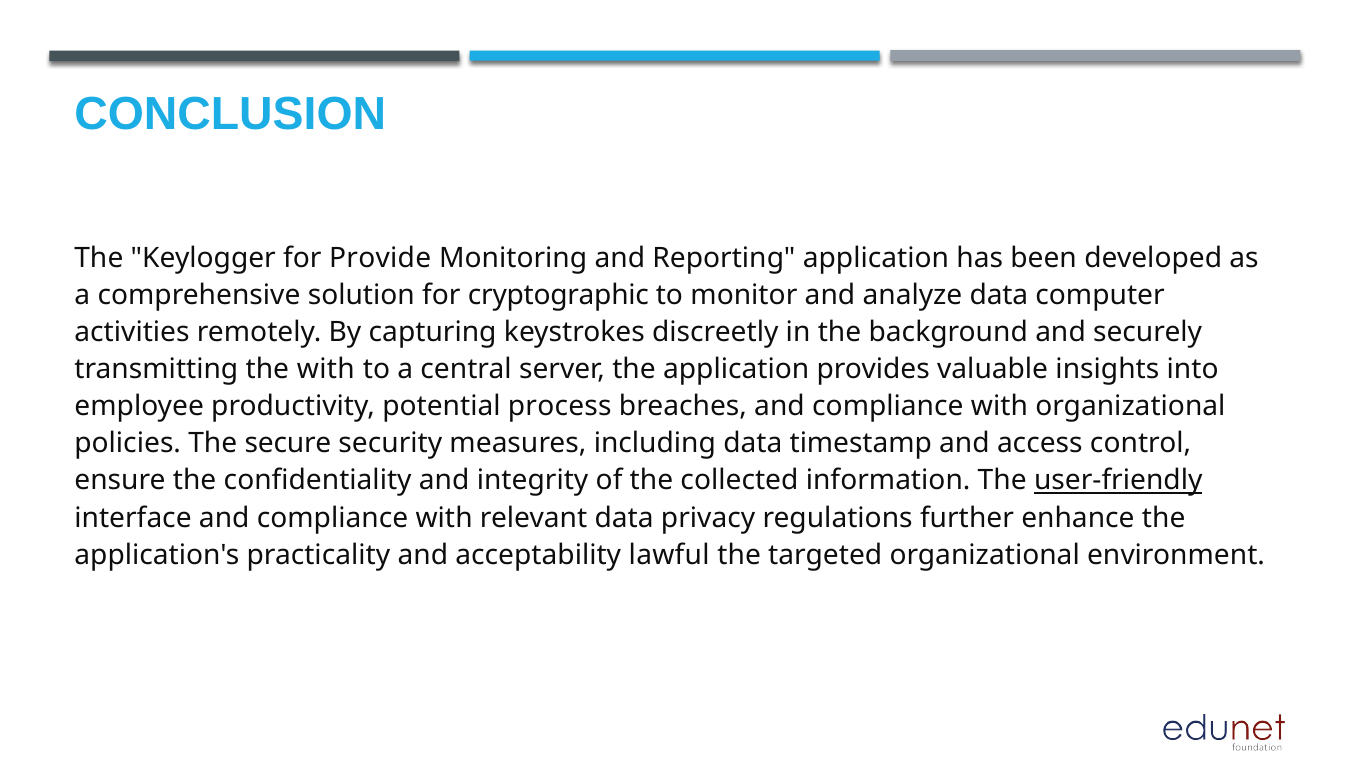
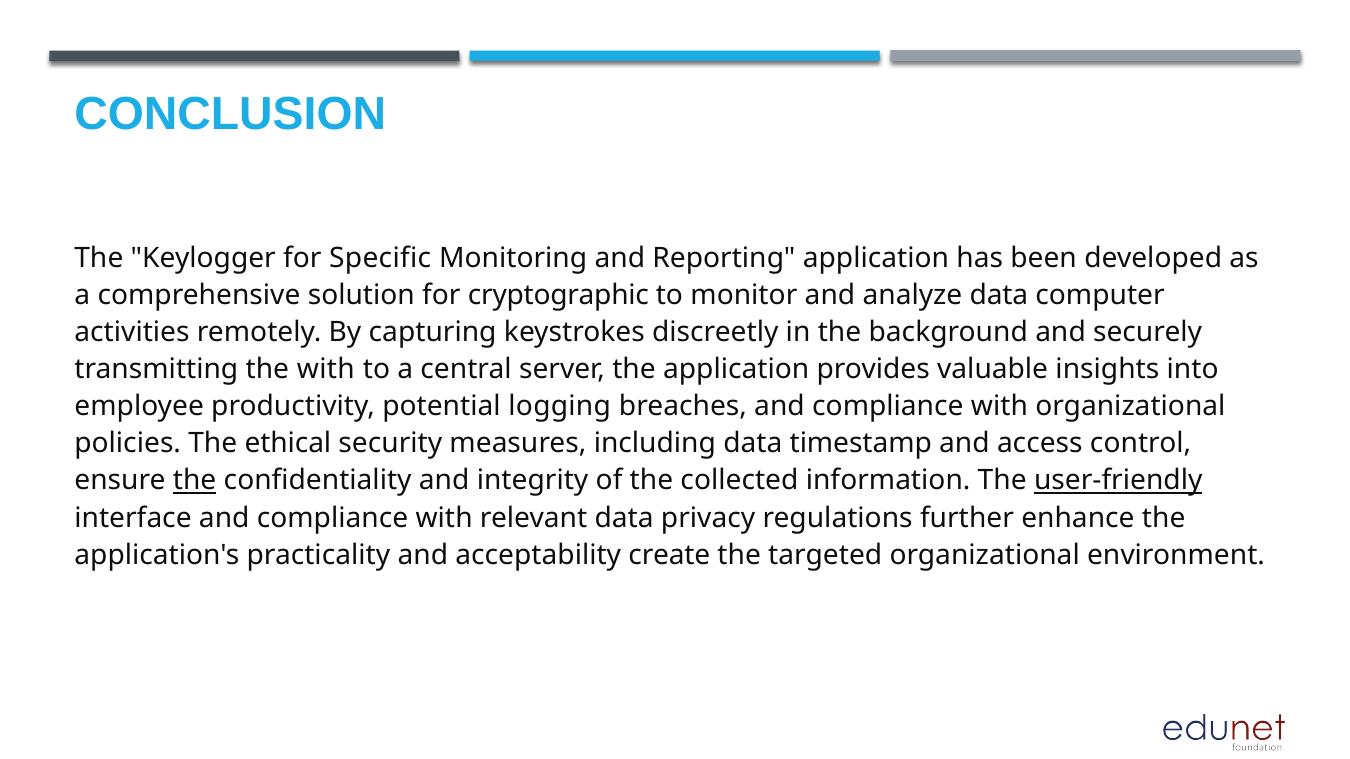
Provide: Provide -> Specific
process: process -> logging
secure: secure -> ethical
the at (195, 481) underline: none -> present
lawful: lawful -> create
